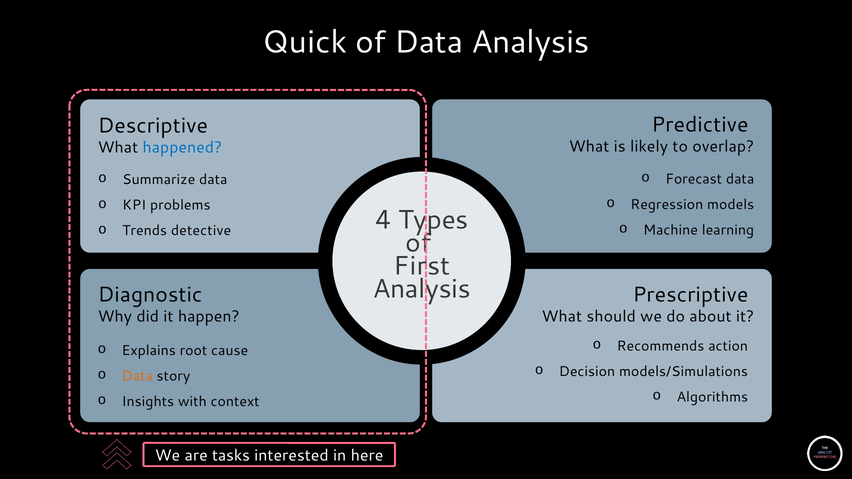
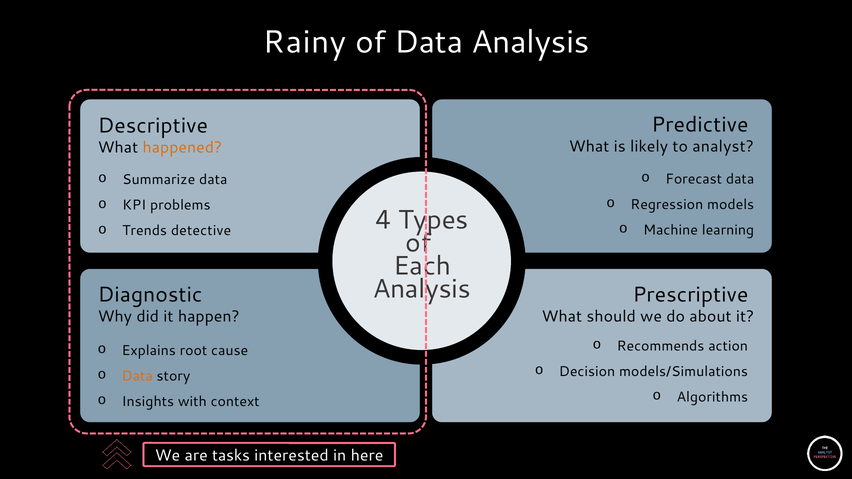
Quick: Quick -> Rainy
overlap: overlap -> analyst
happened colour: blue -> orange
First: First -> Each
